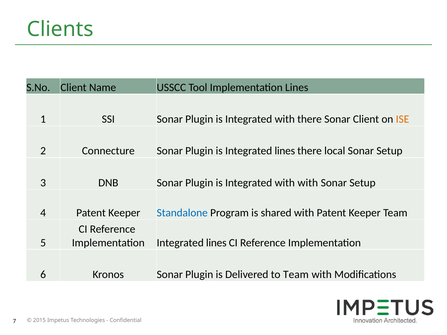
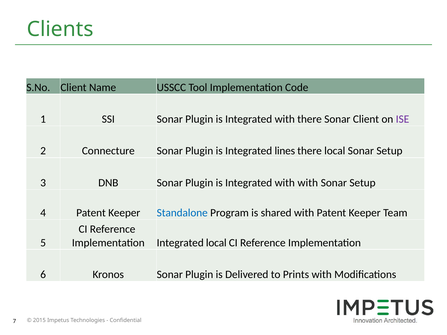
Implementation Lines: Lines -> Code
ISE colour: orange -> purple
Implementation Integrated lines: lines -> local
to Team: Team -> Prints
